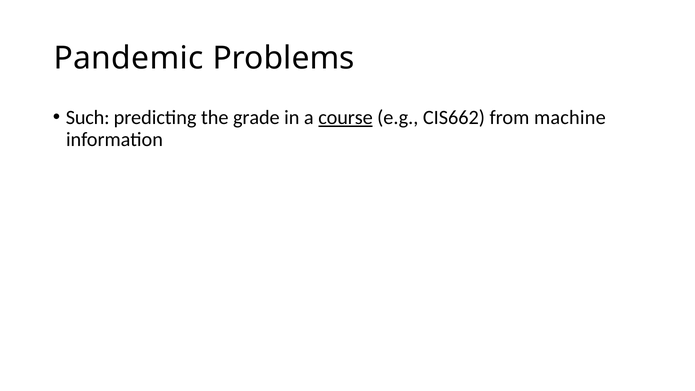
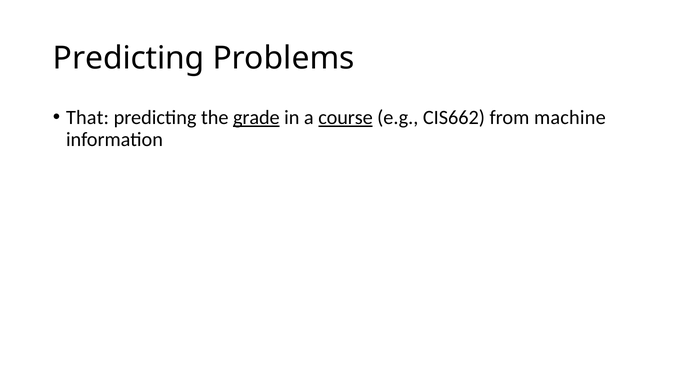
Pandemic at (129, 58): Pandemic -> Predicting
Such: Such -> That
grade underline: none -> present
